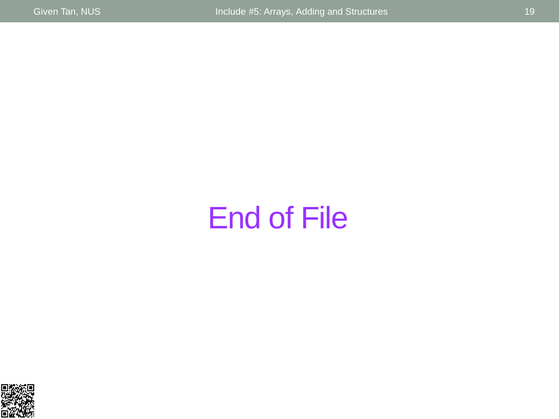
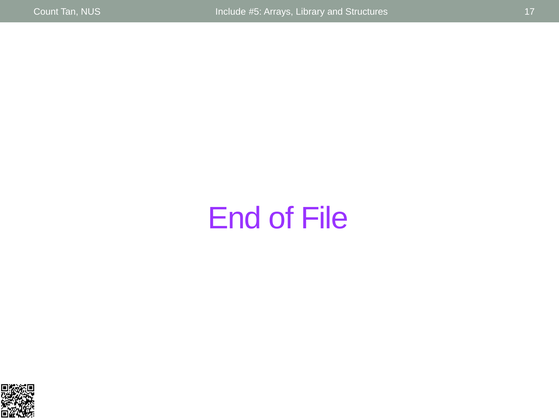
Given: Given -> Count
Adding: Adding -> Library
19: 19 -> 17
